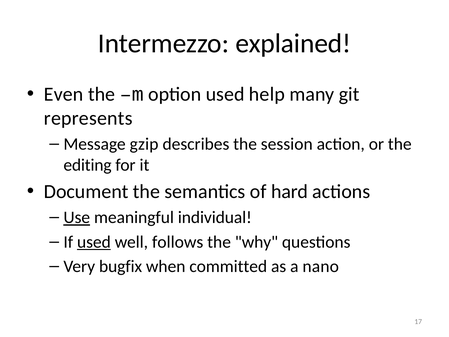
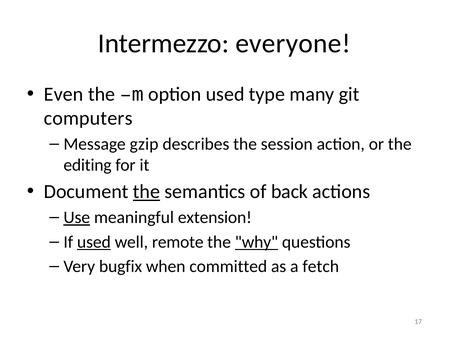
explained: explained -> everyone
help: help -> type
represents: represents -> computers
the at (146, 192) underline: none -> present
hard: hard -> back
individual: individual -> extension
follows: follows -> remote
why underline: none -> present
nano: nano -> fetch
